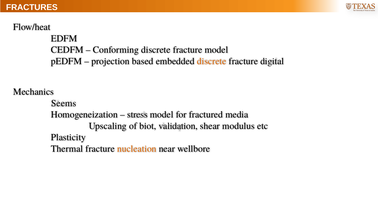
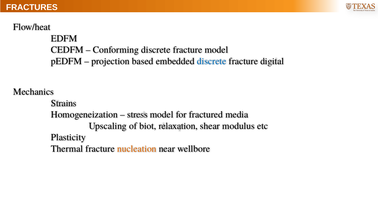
discrete at (212, 61) colour: orange -> blue
Seems: Seems -> Strains
validation: validation -> relaxation
